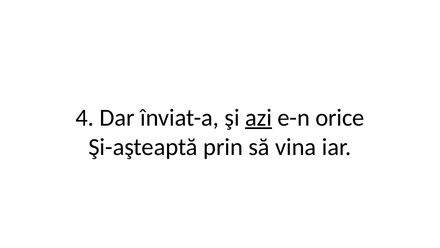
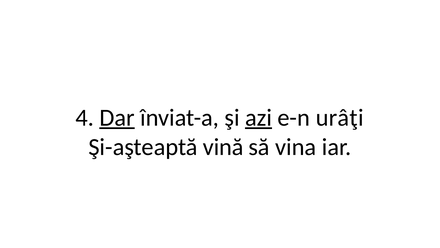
Dar underline: none -> present
orice: orice -> urâţi
prin: prin -> vină
